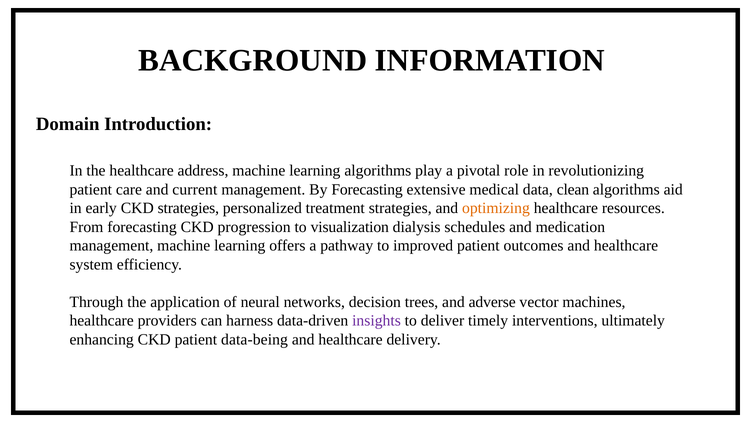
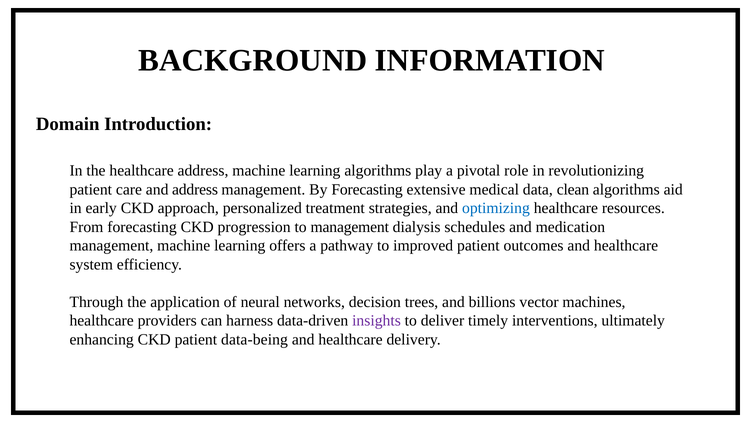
and current: current -> address
CKD strategies: strategies -> approach
optimizing colour: orange -> blue
to visualization: visualization -> management
adverse: adverse -> billions
